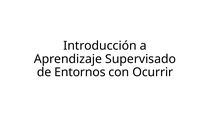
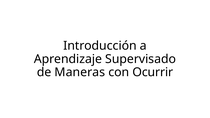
Entornos: Entornos -> Maneras
